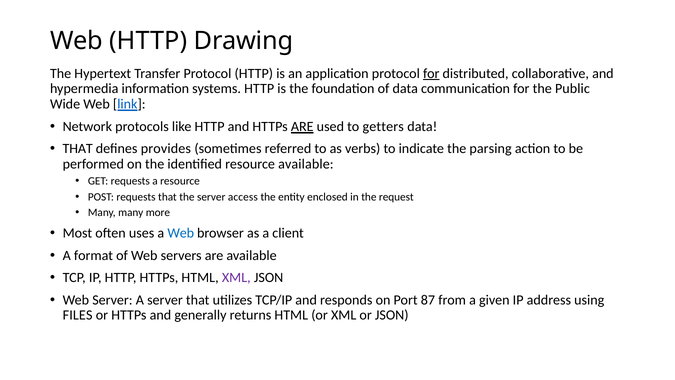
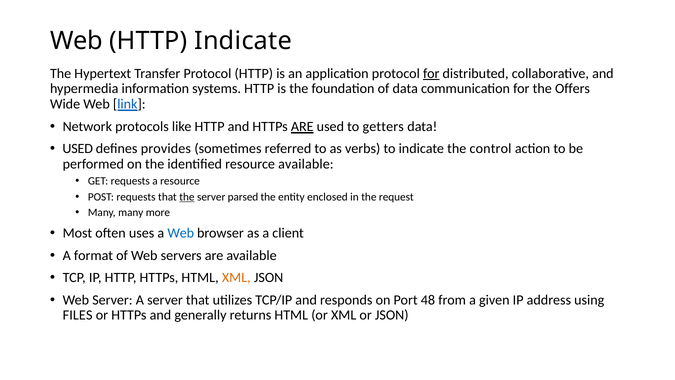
HTTP Drawing: Drawing -> Indicate
Public: Public -> Offers
THAT at (78, 149): THAT -> USED
parsing: parsing -> control
the at (187, 197) underline: none -> present
access: access -> parsed
XML at (236, 278) colour: purple -> orange
87: 87 -> 48
